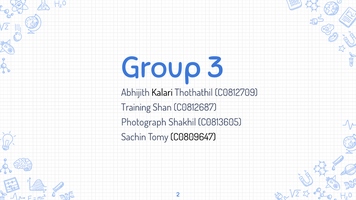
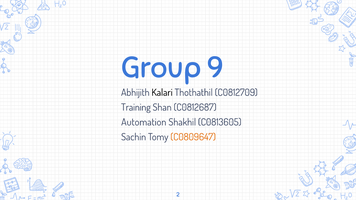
3: 3 -> 9
Photograph: Photograph -> Automation
C0809647 colour: black -> orange
